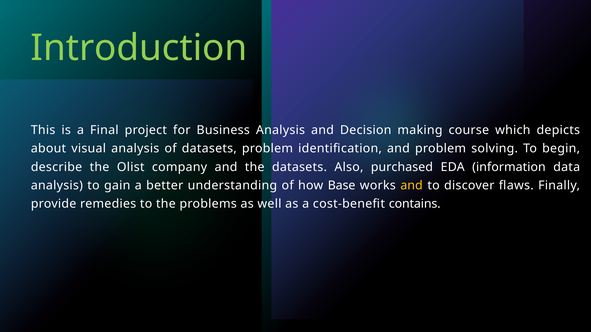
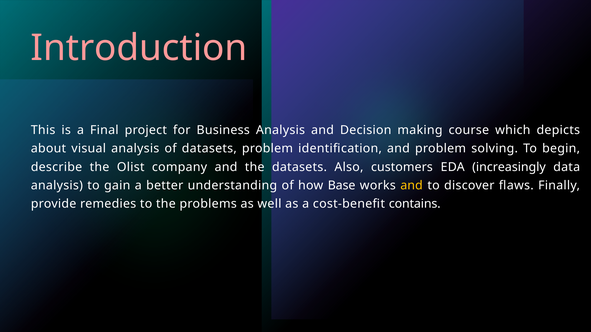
Introduction colour: light green -> pink
purchased: purchased -> customers
information: information -> increasingly
